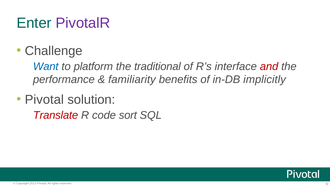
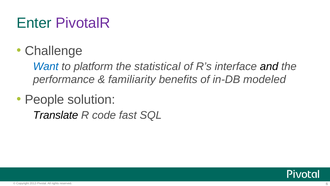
traditional: traditional -> statistical
and colour: red -> black
implicitly: implicitly -> modeled
Pivotal at (44, 99): Pivotal -> People
Translate colour: red -> black
sort: sort -> fast
